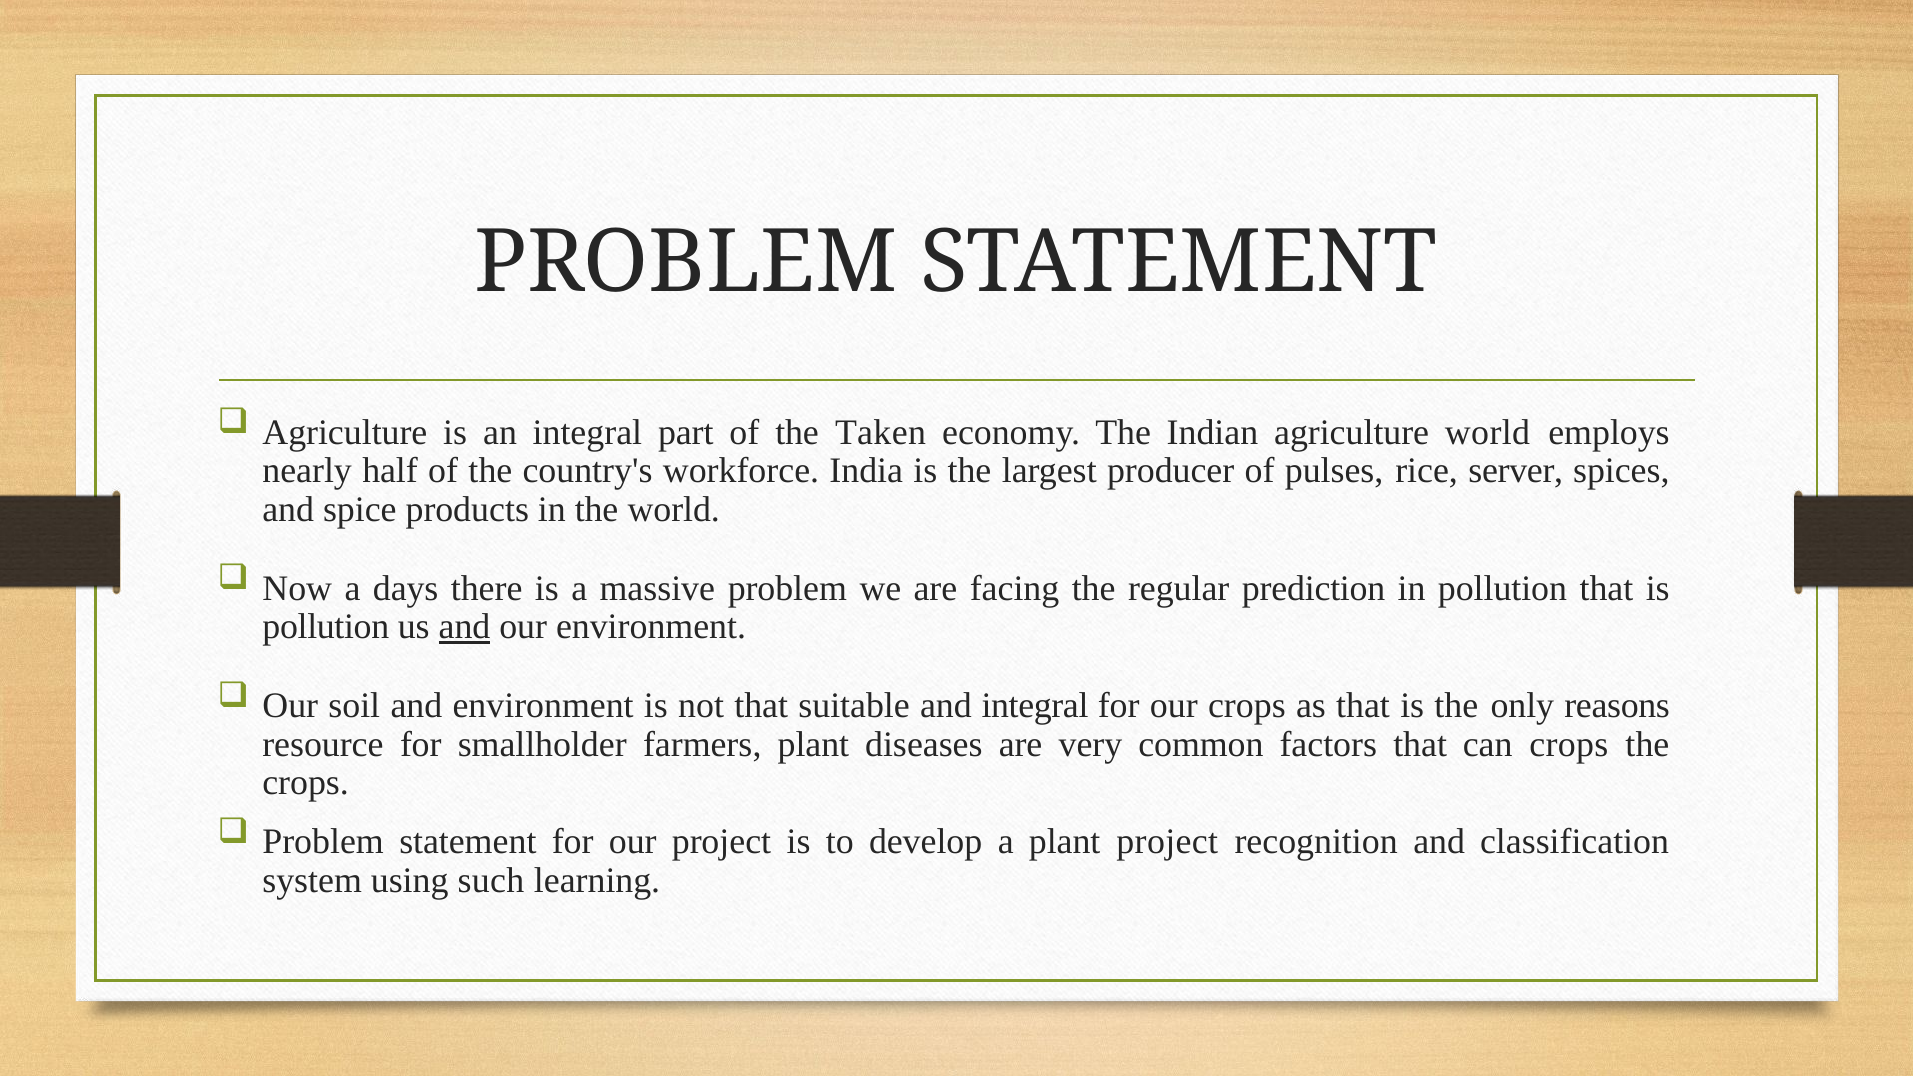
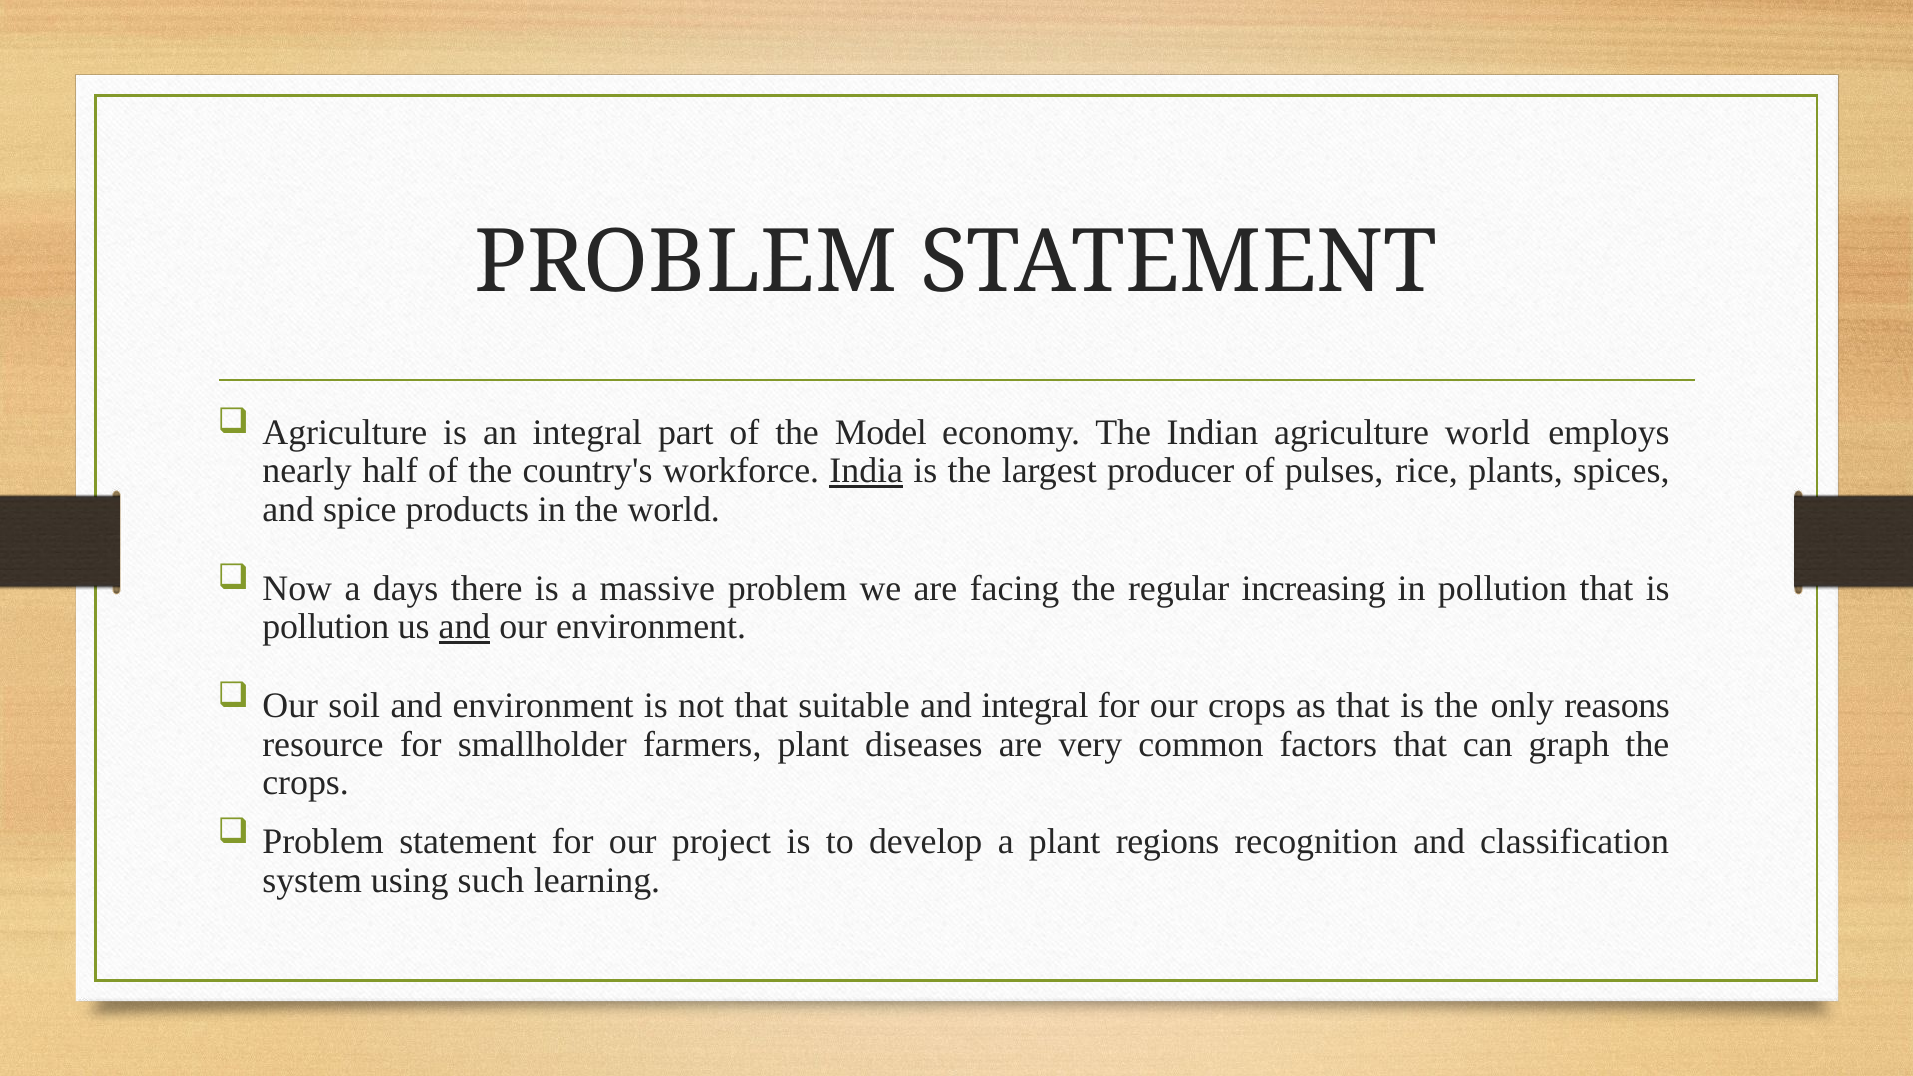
Taken: Taken -> Model
India underline: none -> present
server: server -> plants
prediction: prediction -> increasing
can crops: crops -> graph
plant project: project -> regions
